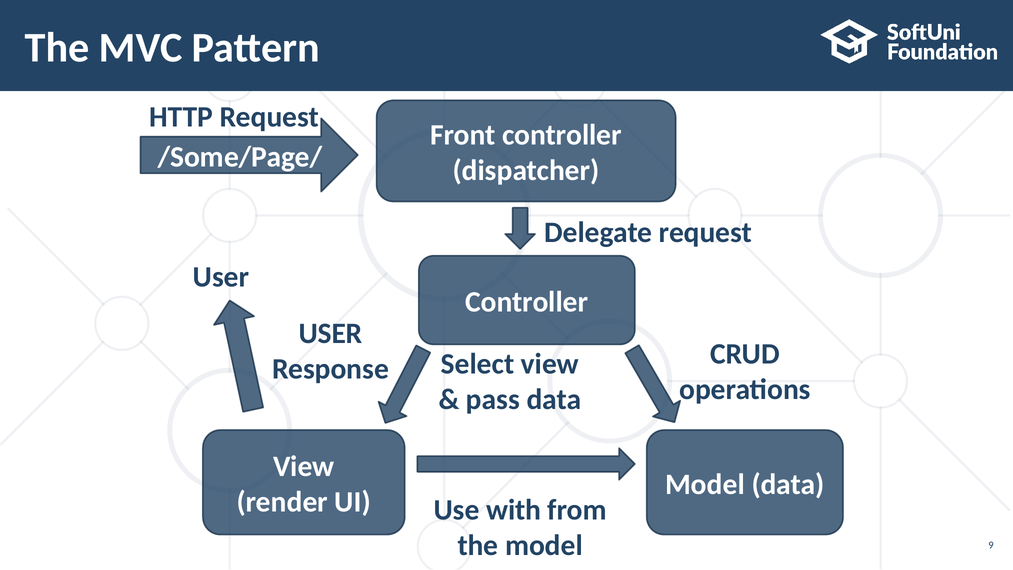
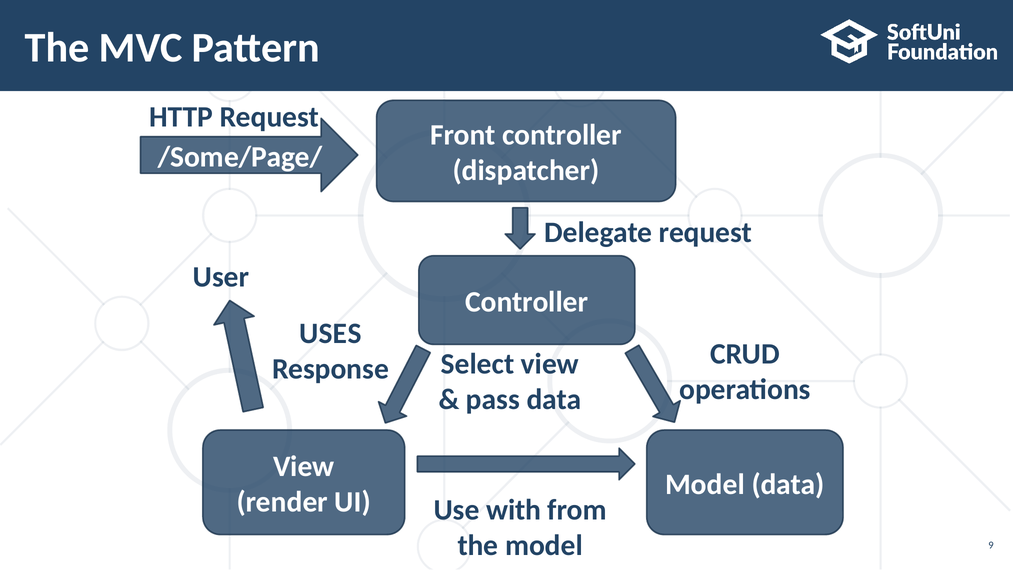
USER at (331, 334): USER -> USES
